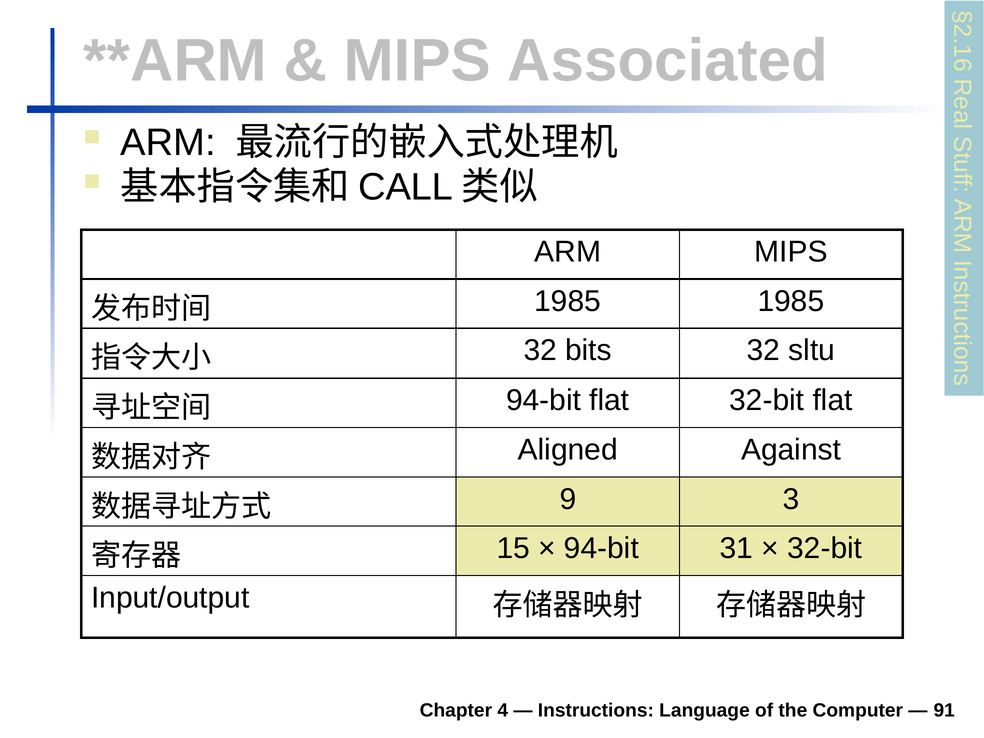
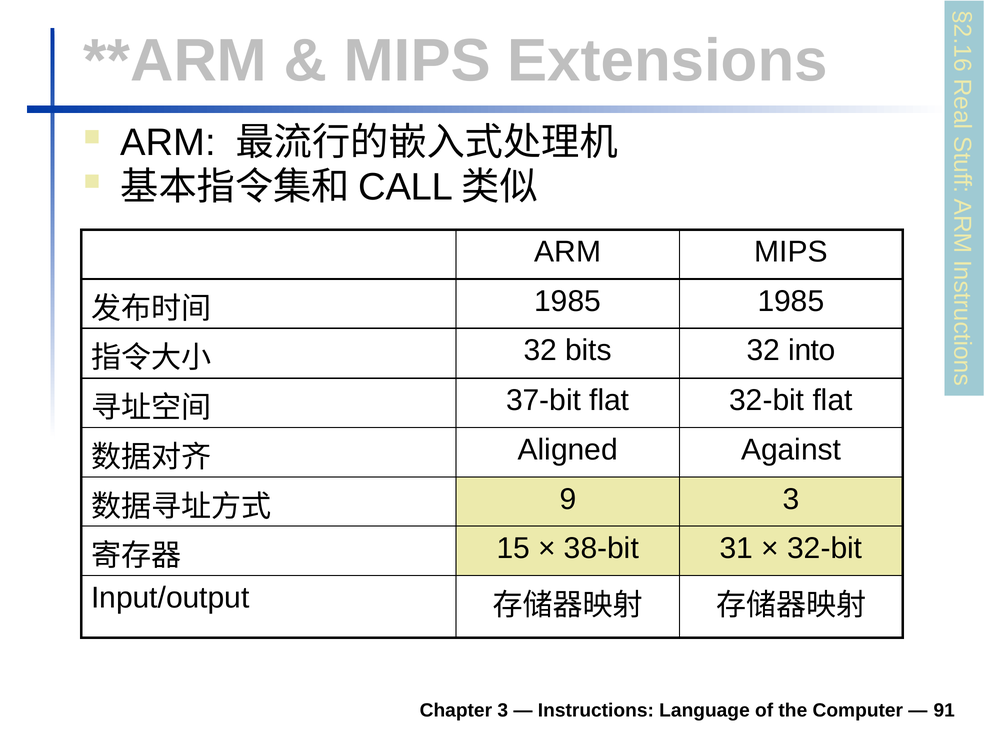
Associated: Associated -> Extensions
sltu: sltu -> into
94-bit at (544, 400): 94-bit -> 37-bit
94-bit at (601, 548): 94-bit -> 38-bit
Chapter 4: 4 -> 3
